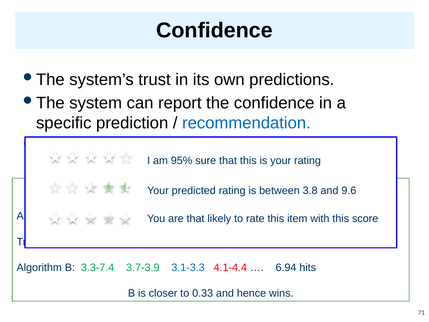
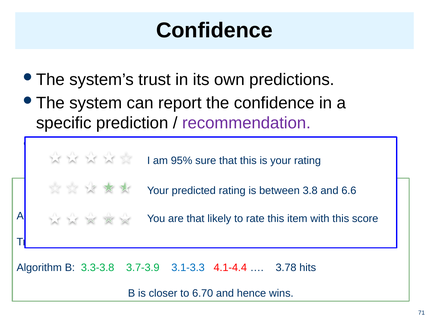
recommendation colour: blue -> purple
9.6: 9.6 -> 6.6
3.3-7.4: 3.3-7.4 -> 3.3-3.8
6.94: 6.94 -> 3.78
0.33: 0.33 -> 6.70
